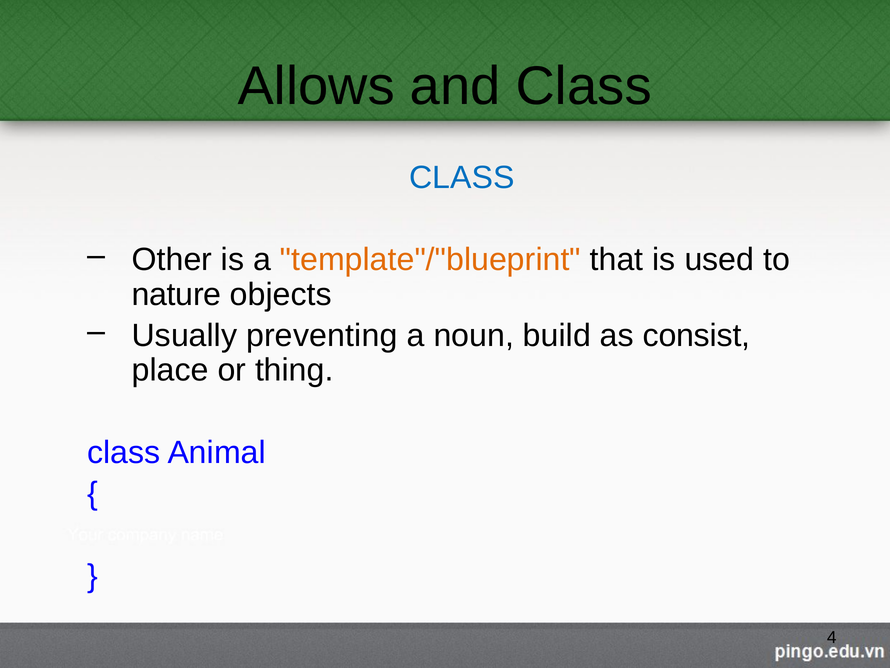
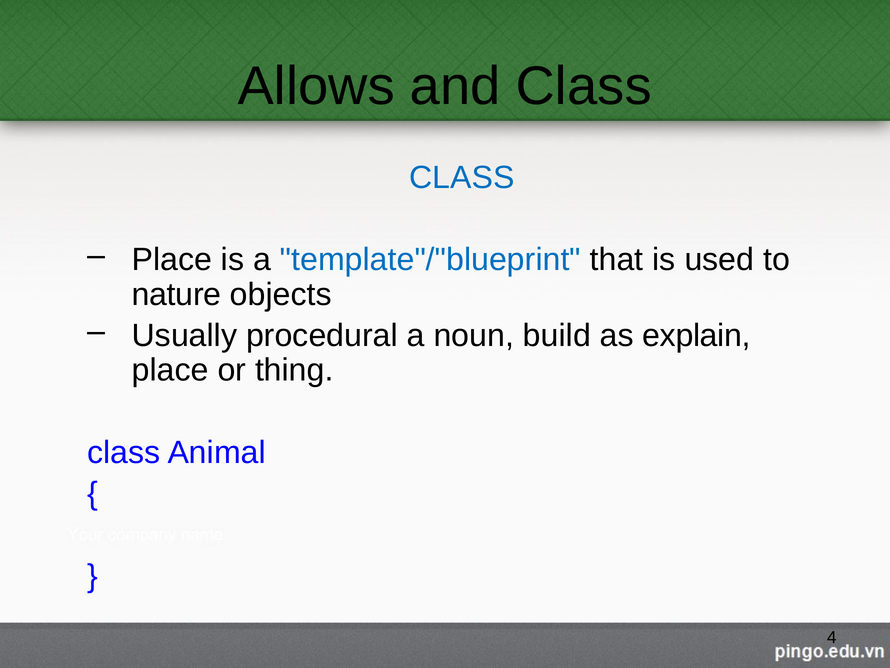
Other at (172, 260): Other -> Place
template"/"blueprint colour: orange -> blue
preventing: preventing -> procedural
consist: consist -> explain
